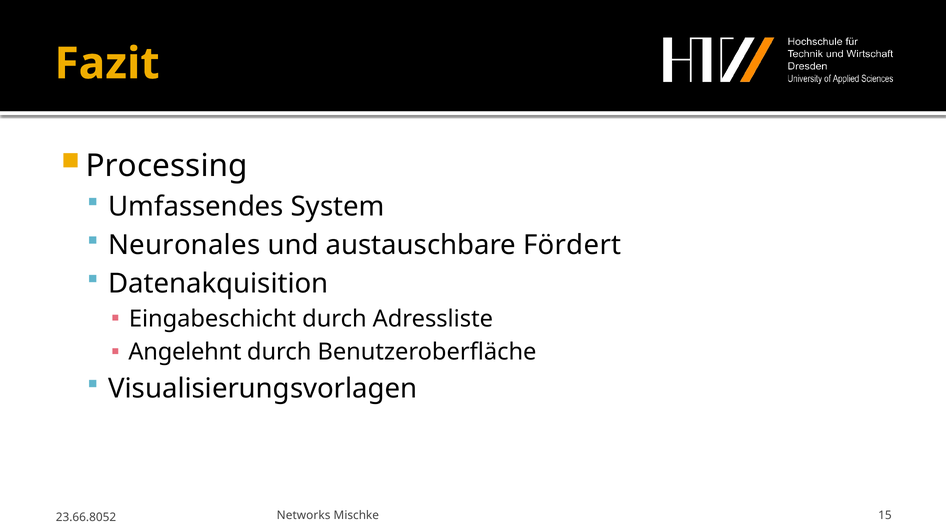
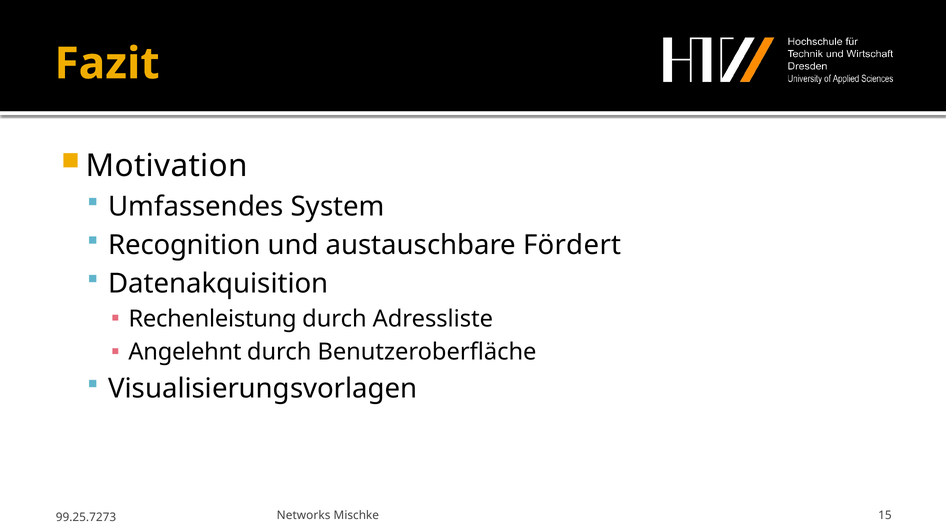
Processing: Processing -> Motivation
Neuronales: Neuronales -> Recognition
Eingabeschicht: Eingabeschicht -> Rechenleistung
23.66.8052: 23.66.8052 -> 99.25.7273
